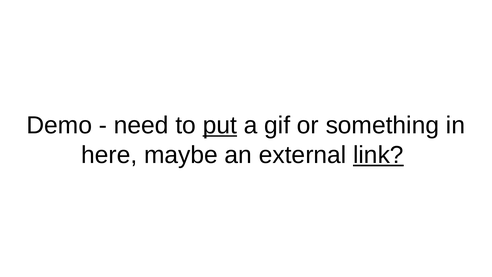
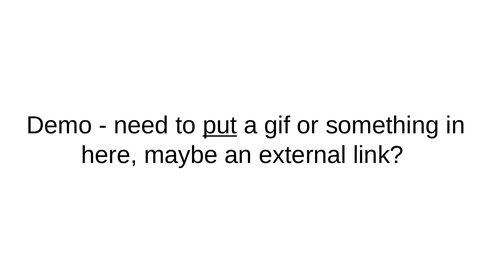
link underline: present -> none
